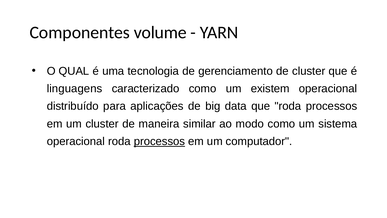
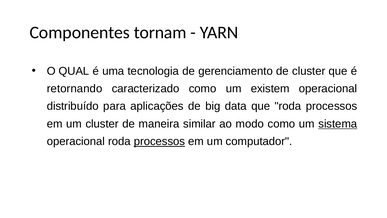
volume: volume -> tornam
linguagens: linguagens -> retornando
sistema underline: none -> present
